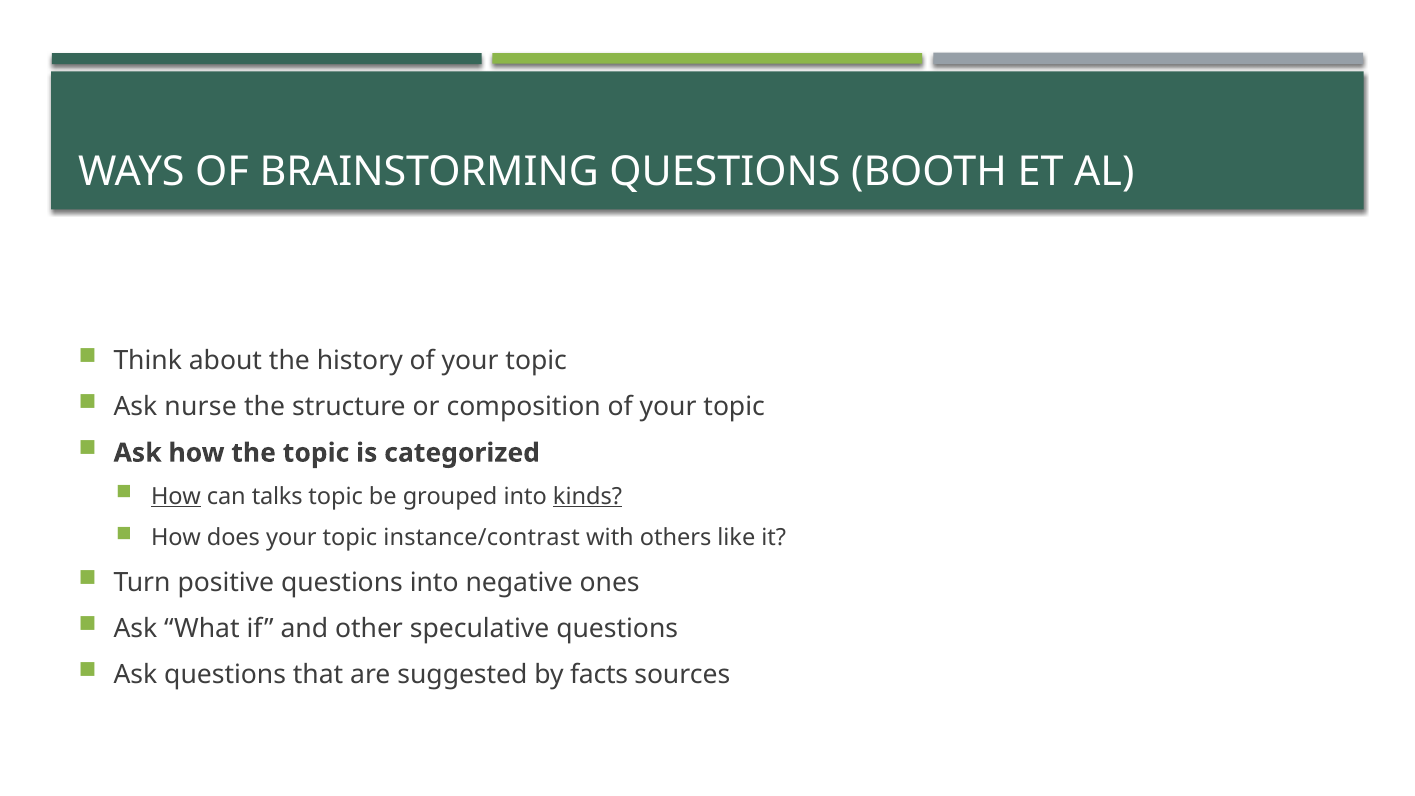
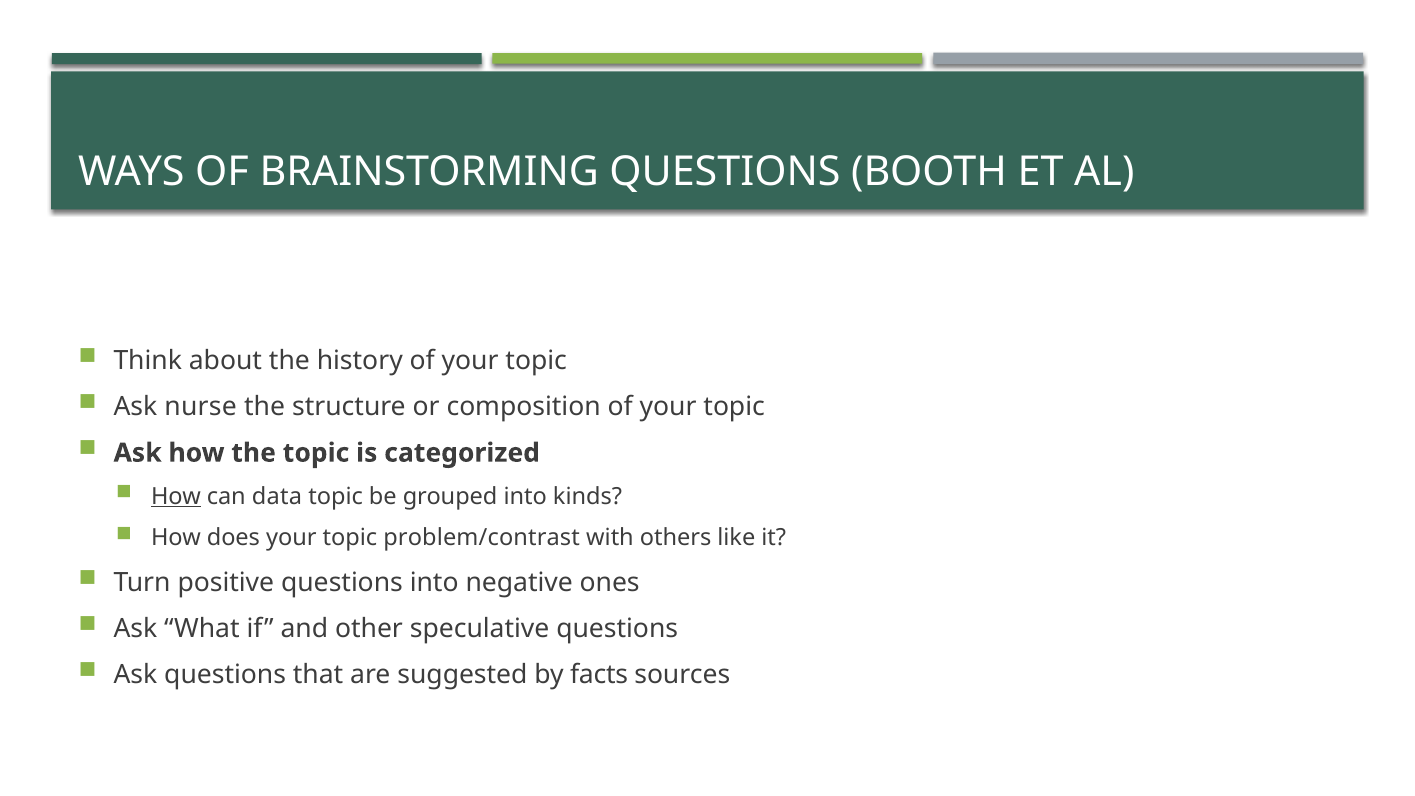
talks: talks -> data
kinds underline: present -> none
instance/contrast: instance/contrast -> problem/contrast
